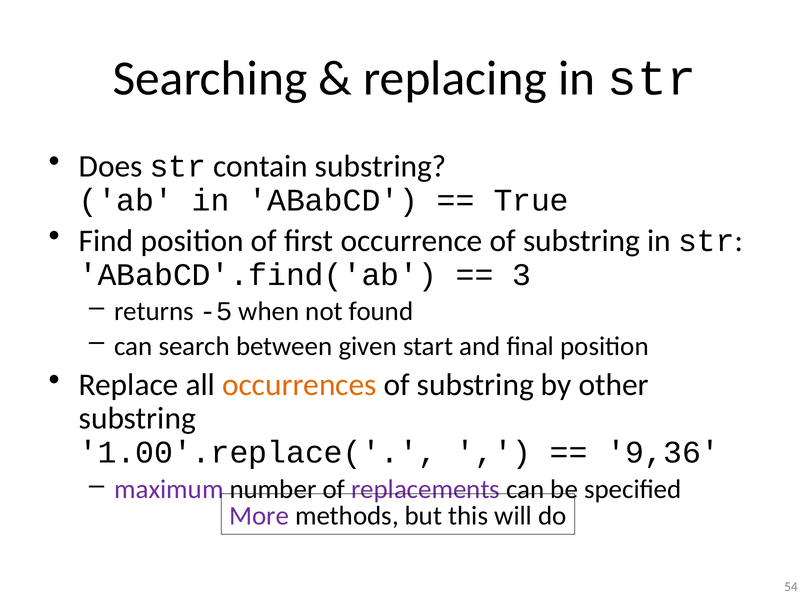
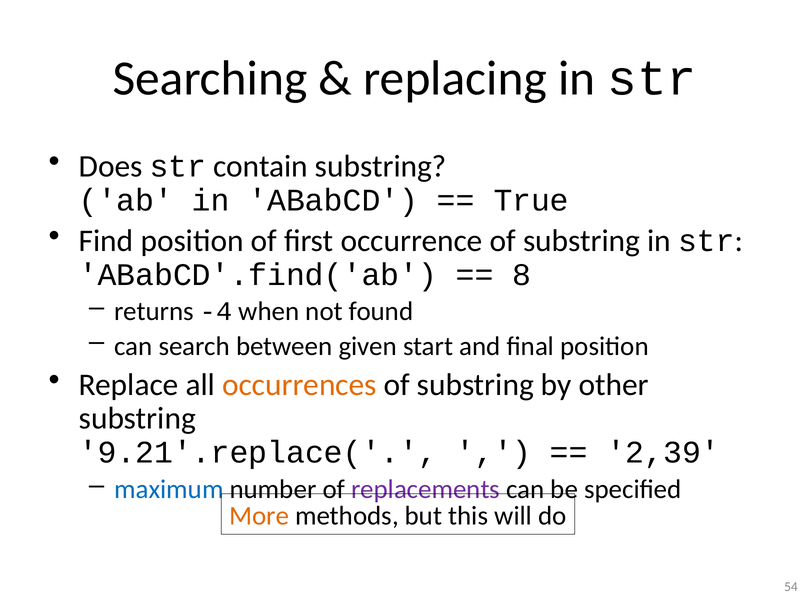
3: 3 -> 8
-5: -5 -> -4
1.00'.replace(: 1.00'.replace( -> 9.21'.replace(
9,36: 9,36 -> 2,39
maximum colour: purple -> blue
More colour: purple -> orange
